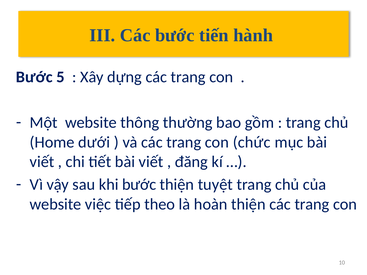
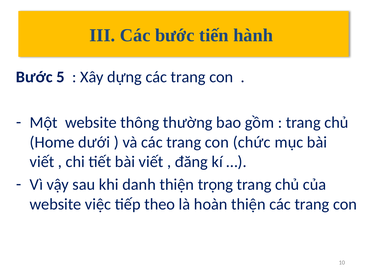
khi bước: bước -> danh
tuyệt: tuyệt -> trọng
